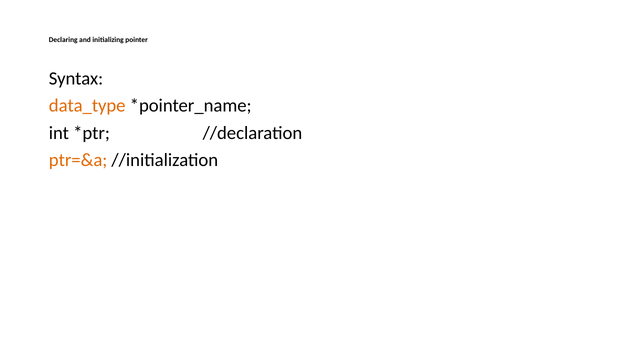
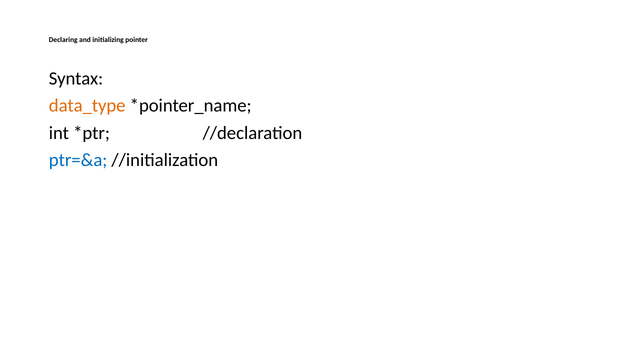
ptr=&a colour: orange -> blue
